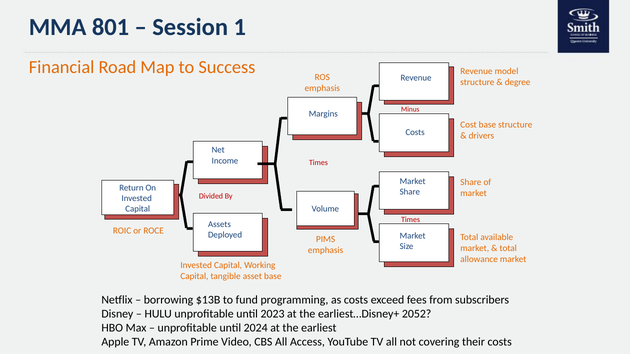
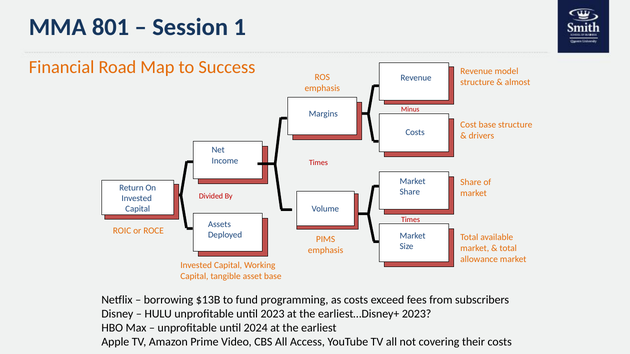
degree: degree -> almost
earliest…Disney+ 2052: 2052 -> 2023
